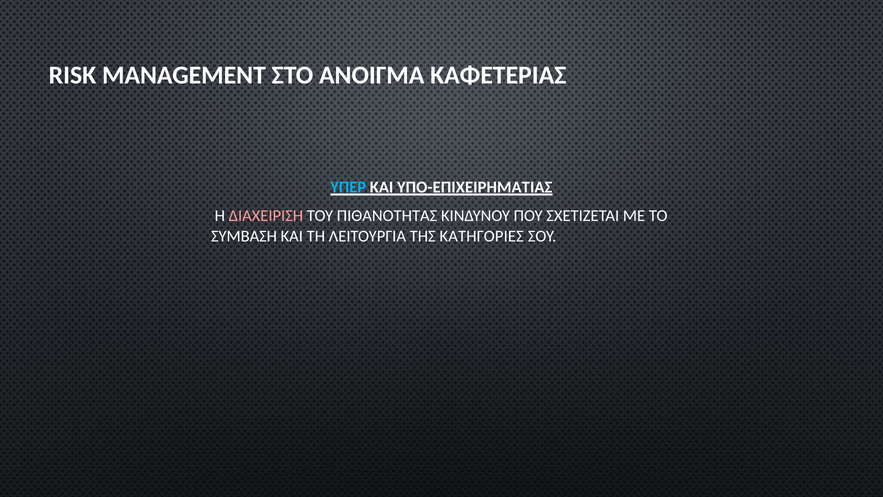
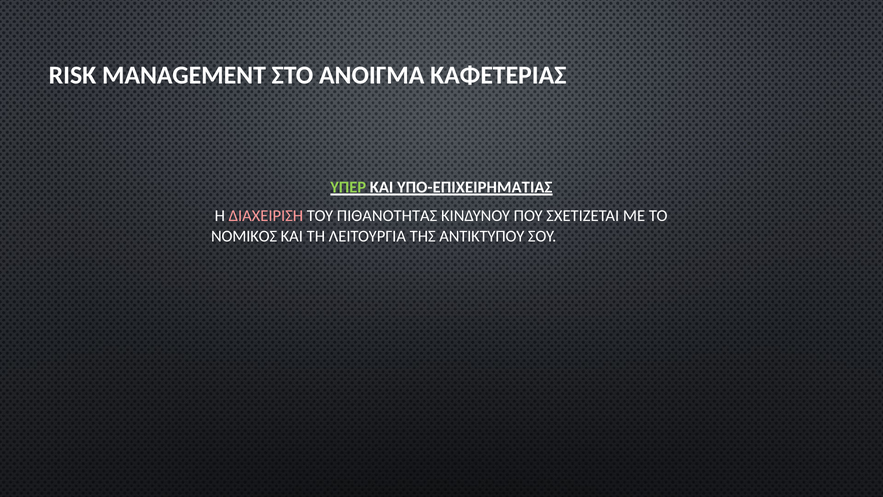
ΥΠΕΡ colour: light blue -> light green
ΣΥΜΒΑΣΗ: ΣΥΜΒΑΣΗ -> ΝΟΜΙΚΟΣ
ΚΑΤΗΓΟΡΙΕΣ: ΚΑΤΗΓΟΡΙΕΣ -> ΑΝΤΙΚΤΥΠΟΥ
